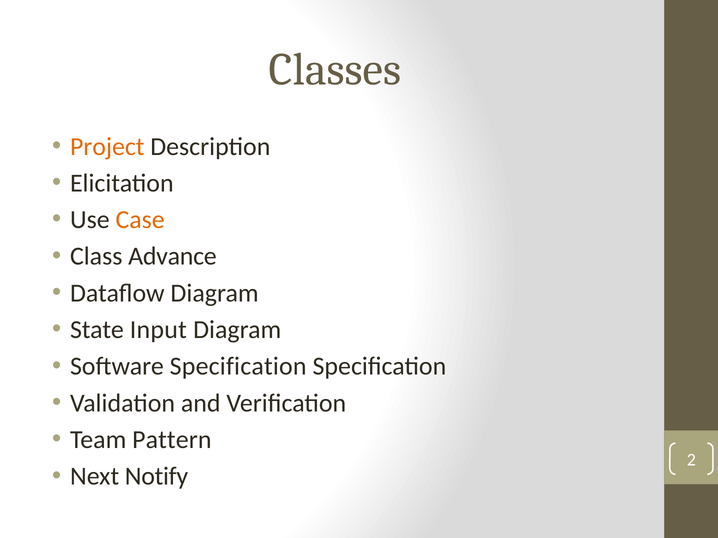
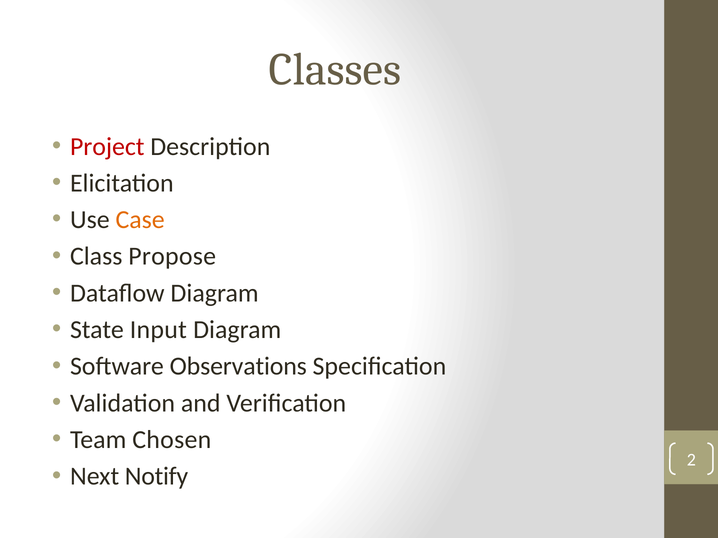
Project colour: orange -> red
Advance: Advance -> Propose
Software Specification: Specification -> Observations
Pattern: Pattern -> Chosen
